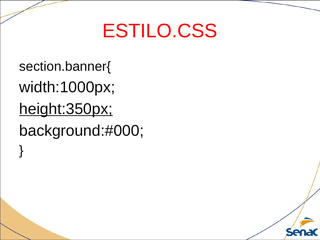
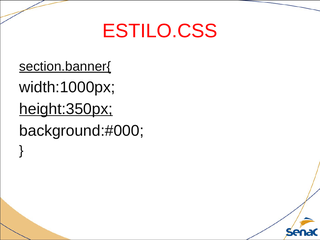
section.banner{ underline: none -> present
